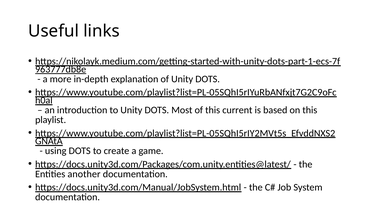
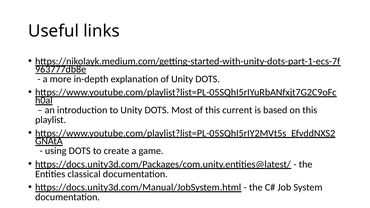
another: another -> classical
